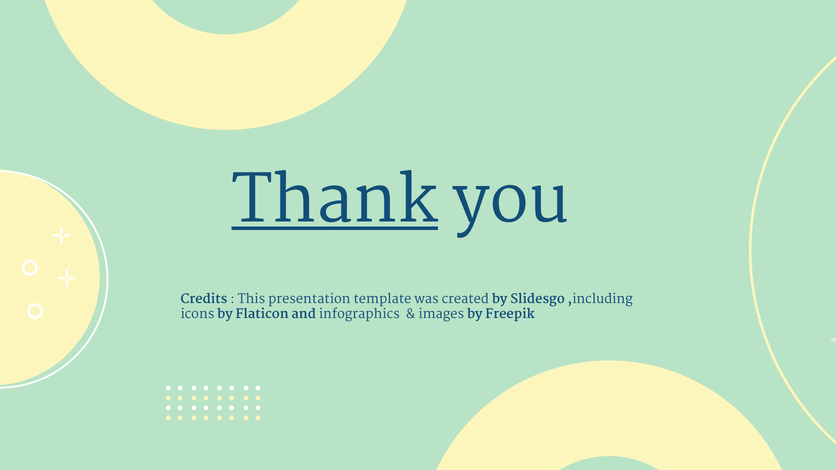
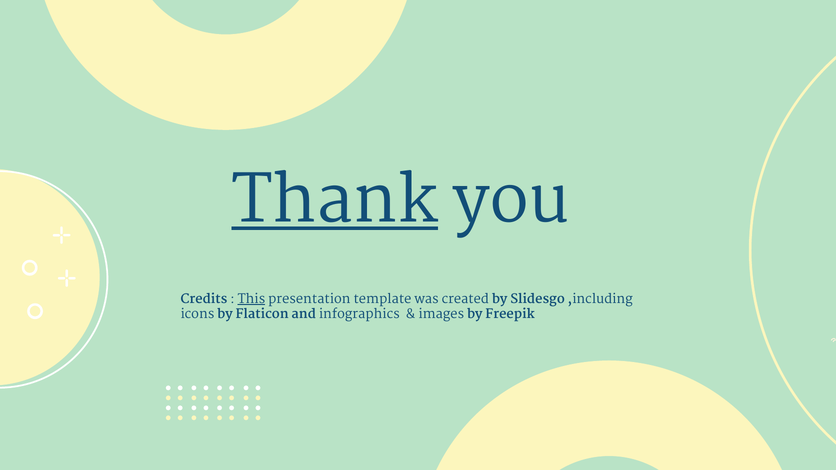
This underline: none -> present
